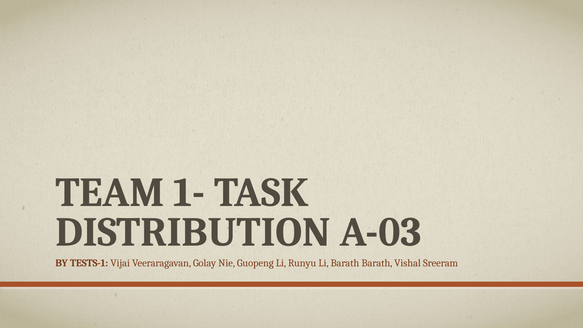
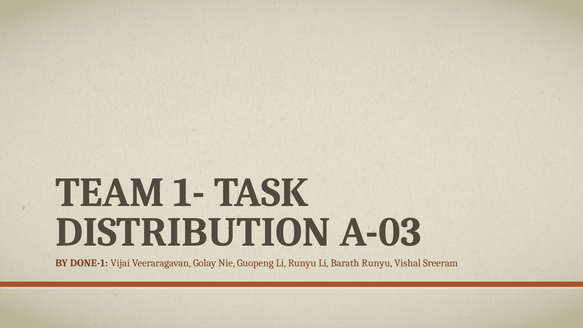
TESTS-1: TESTS-1 -> DONE-1
Barath Barath: Barath -> Runyu
